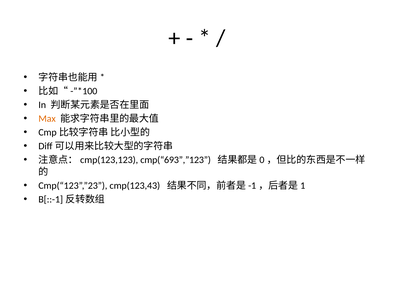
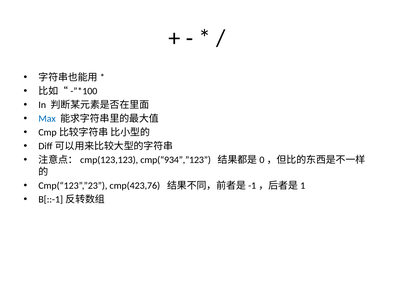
Max colour: orange -> blue
cmp(“693”,”123: cmp(“693”,”123 -> cmp(“934”,”123
cmp(123,43: cmp(123,43 -> cmp(423,76
